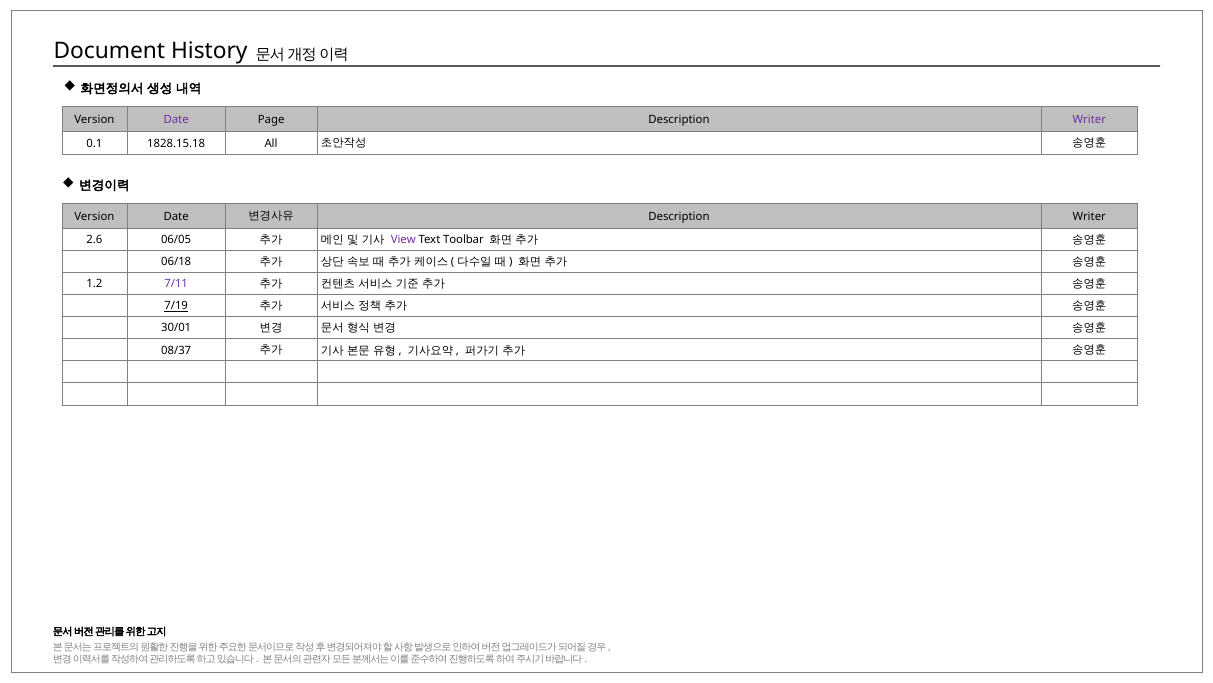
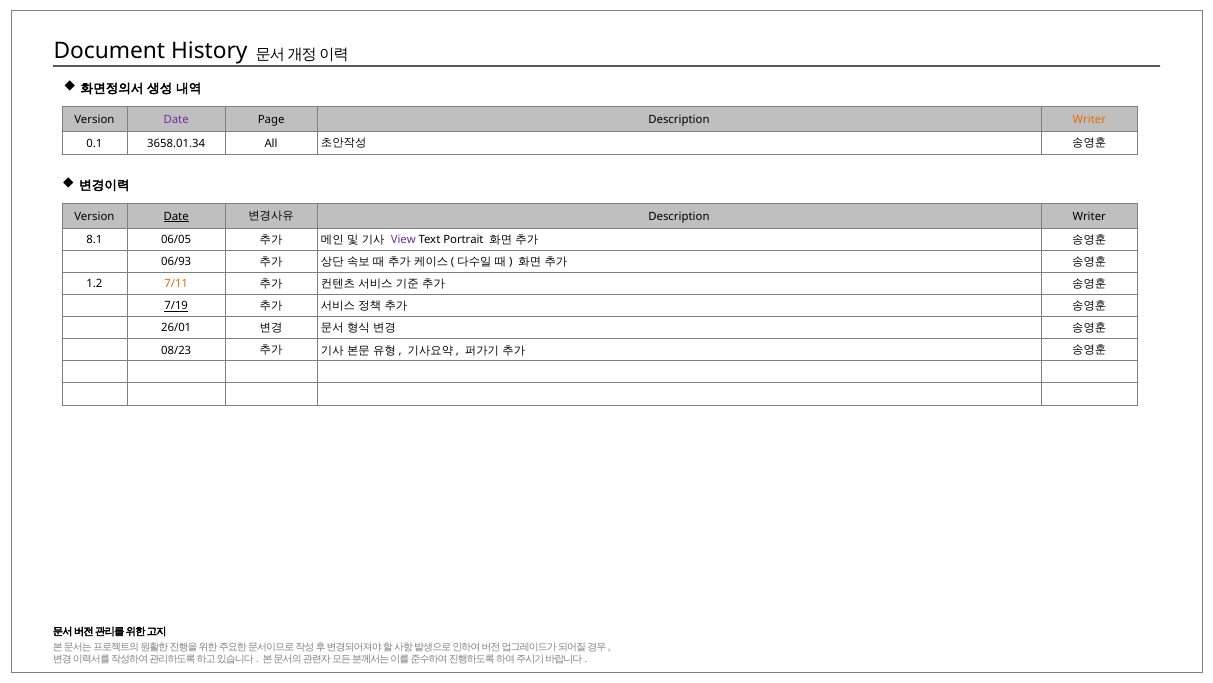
Writer at (1089, 120) colour: purple -> orange
1828.15.18: 1828.15.18 -> 3658.01.34
Date at (176, 216) underline: none -> present
2.6: 2.6 -> 8.1
Toolbar: Toolbar -> Portrait
06/18: 06/18 -> 06/93
7/11 colour: purple -> orange
30/01: 30/01 -> 26/01
08/37: 08/37 -> 08/23
